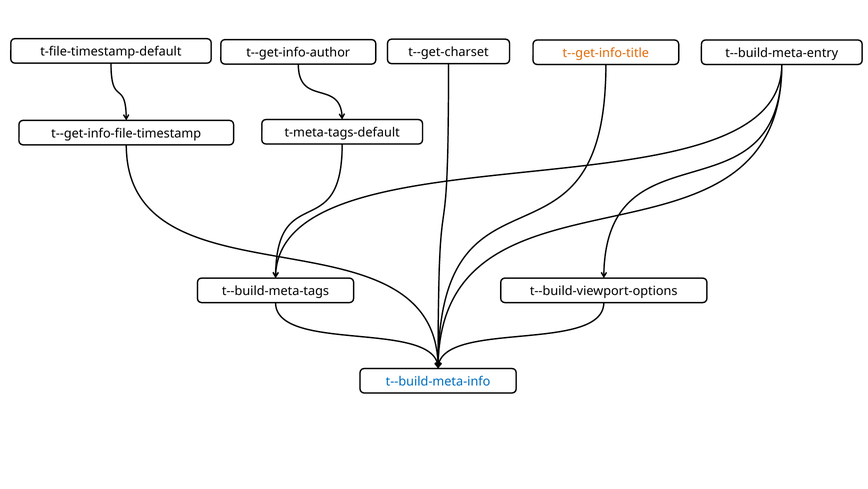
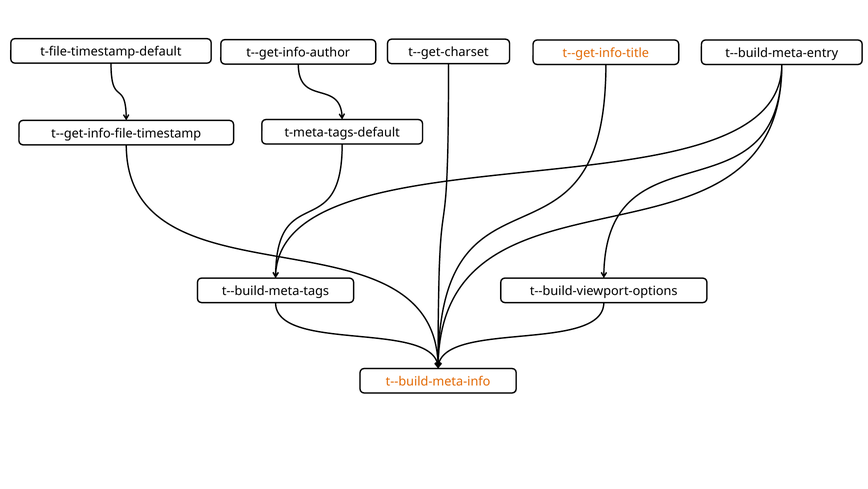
t--build-meta-info colour: blue -> orange
